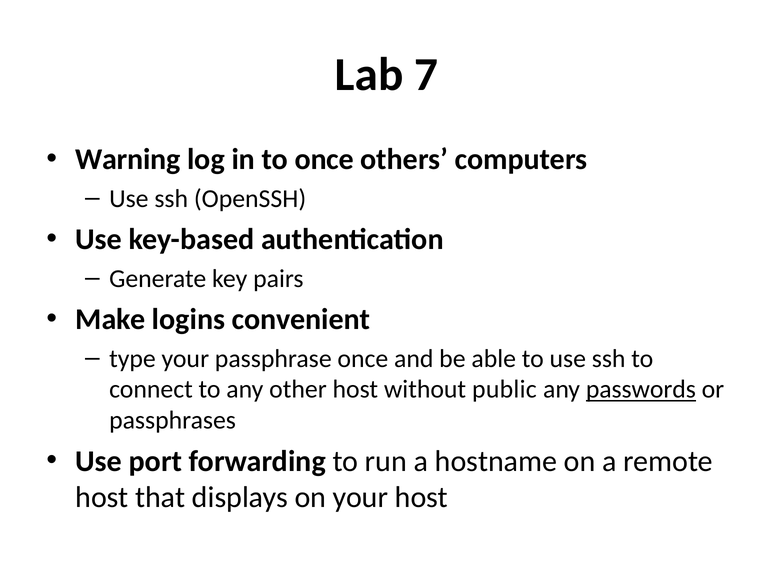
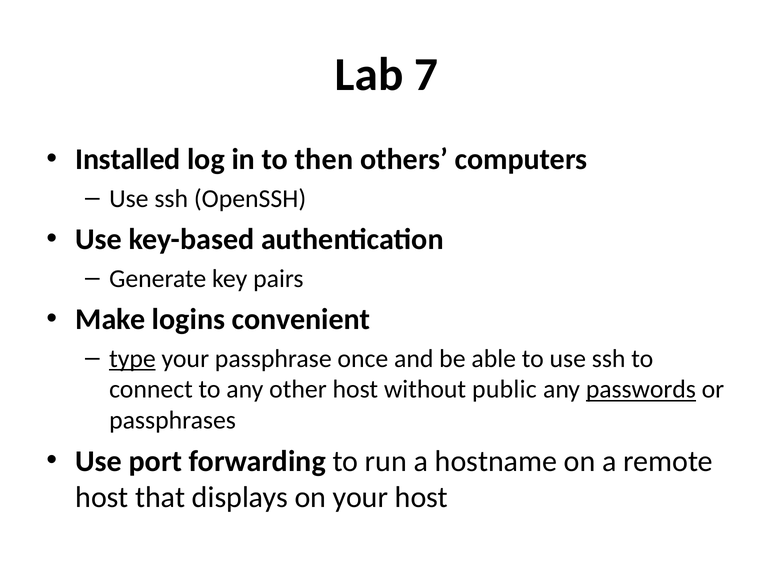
Warning: Warning -> Installed
to once: once -> then
type underline: none -> present
